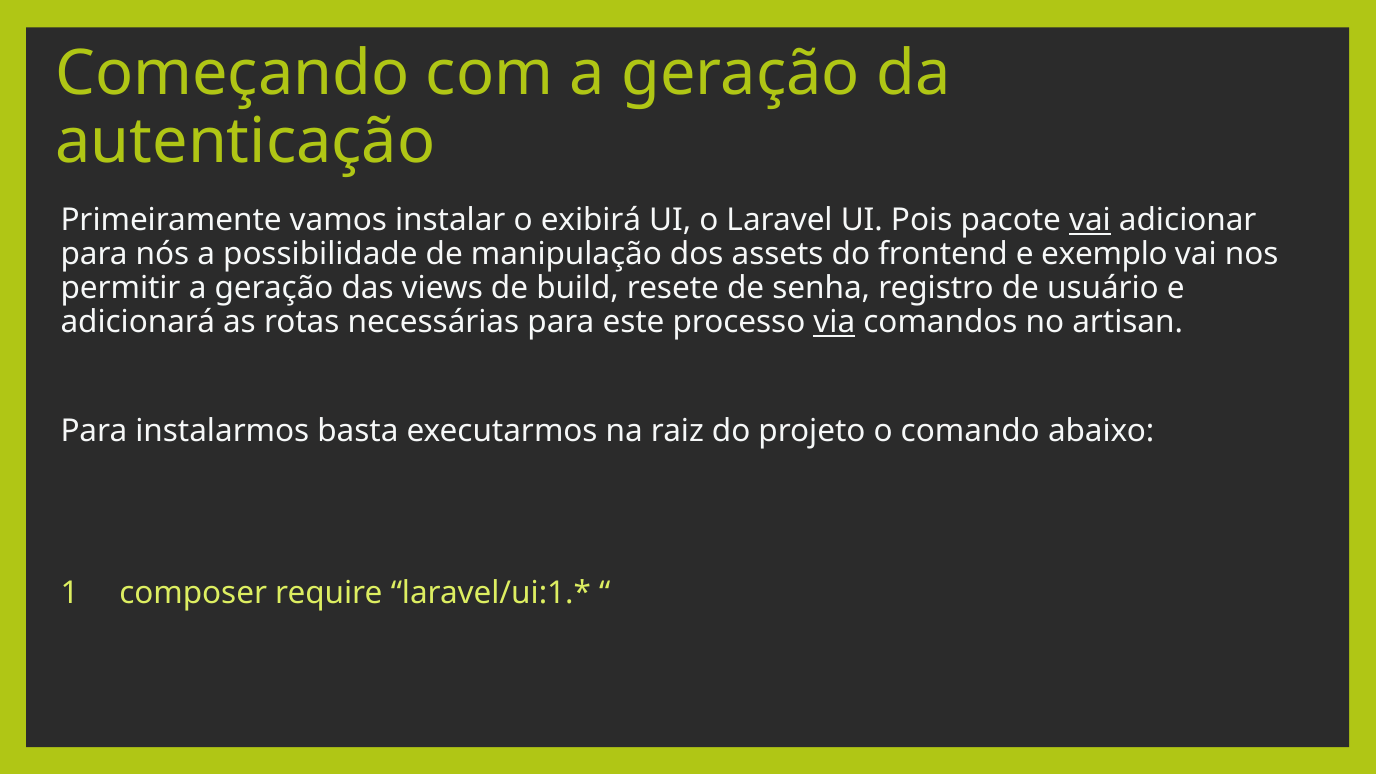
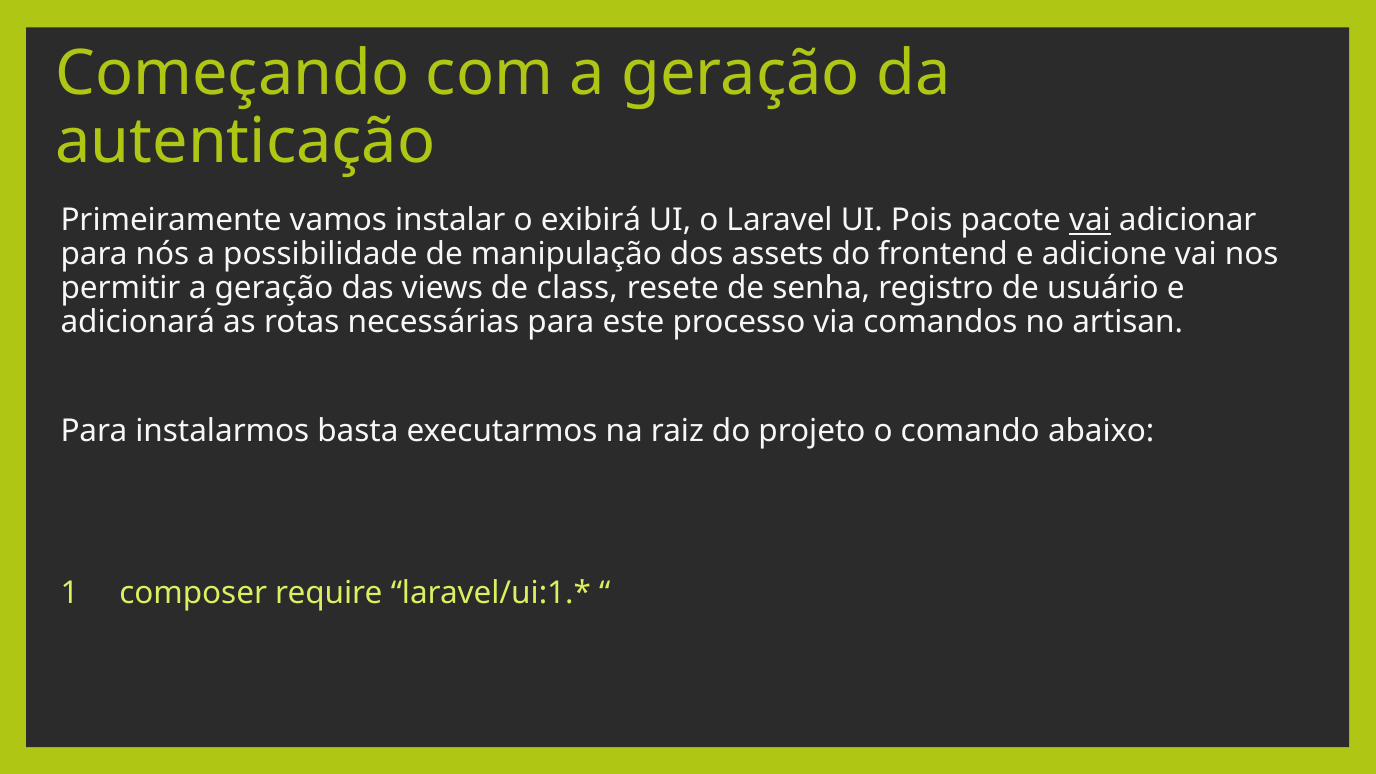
exemplo: exemplo -> adicione
build: build -> class
via underline: present -> none
